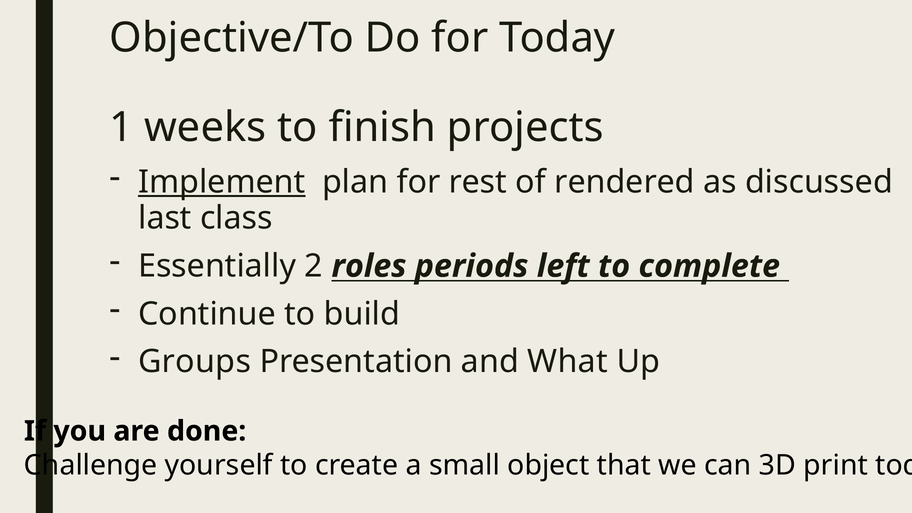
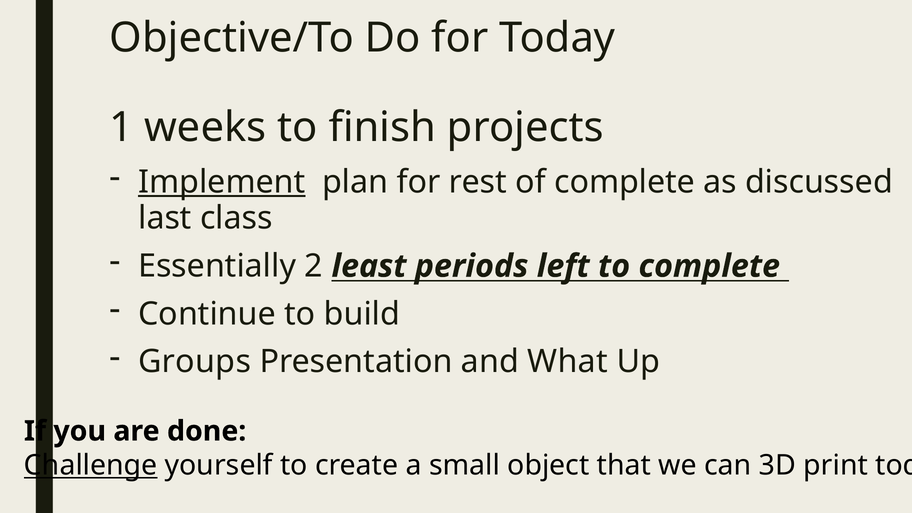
of rendered: rendered -> complete
roles: roles -> least
Challenge underline: none -> present
